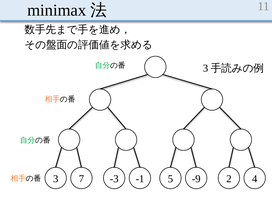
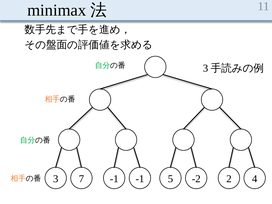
-3 at (114, 179): -3 -> -1
-9: -9 -> -2
